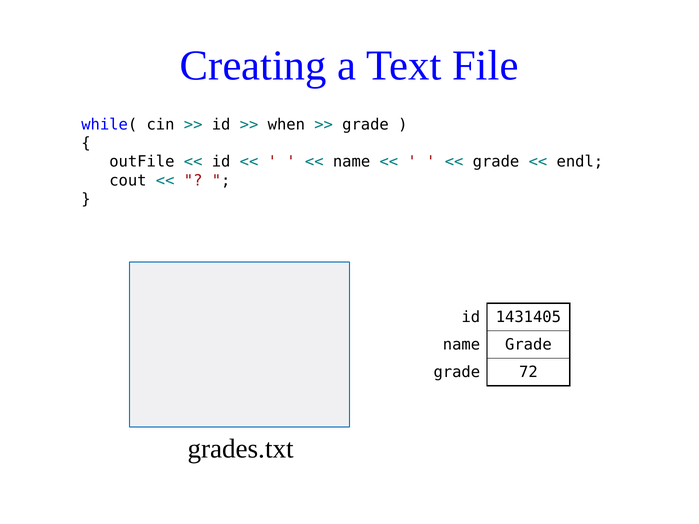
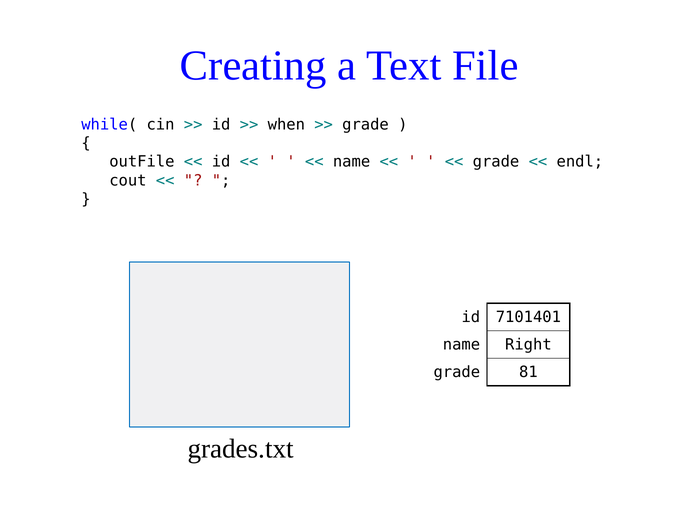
1431405: 1431405 -> 7101401
name Grade: Grade -> Right
72: 72 -> 81
